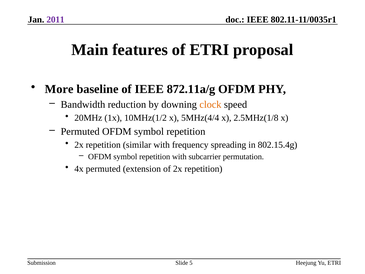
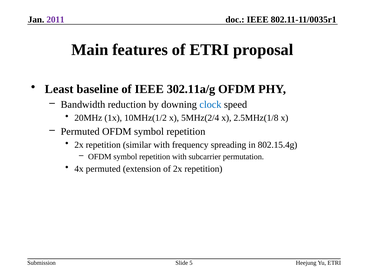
More: More -> Least
872.11a/g: 872.11a/g -> 302.11a/g
clock colour: orange -> blue
5MHz(4/4: 5MHz(4/4 -> 5MHz(2/4
